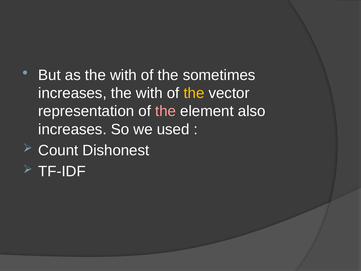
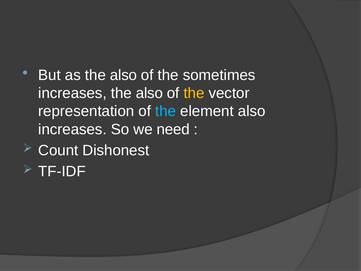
as the with: with -> also
increases the with: with -> also
the at (166, 111) colour: pink -> light blue
used: used -> need
